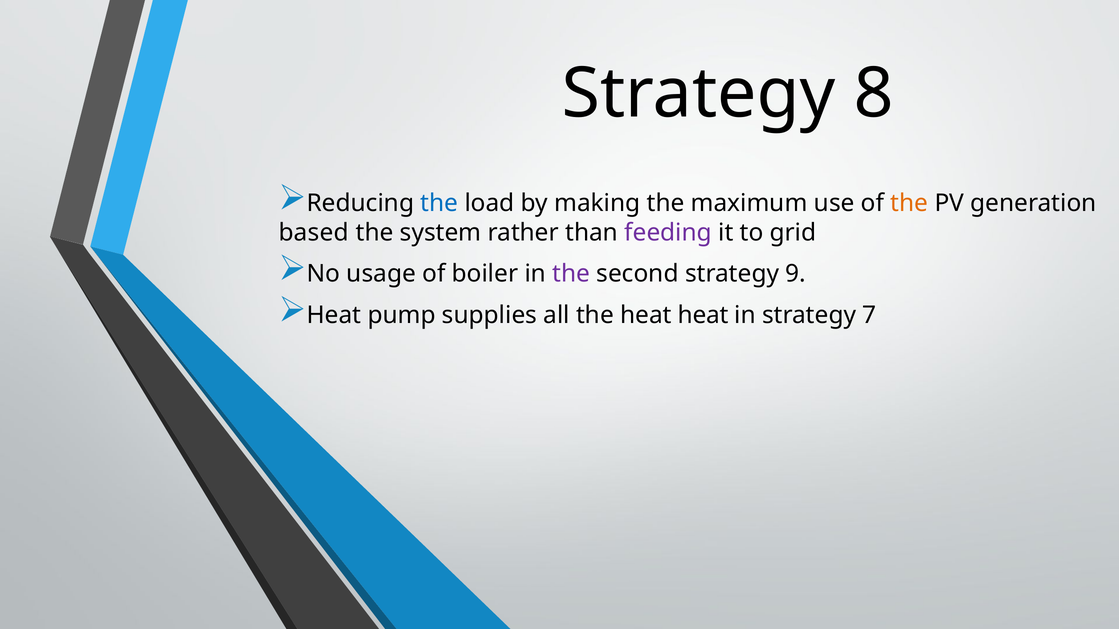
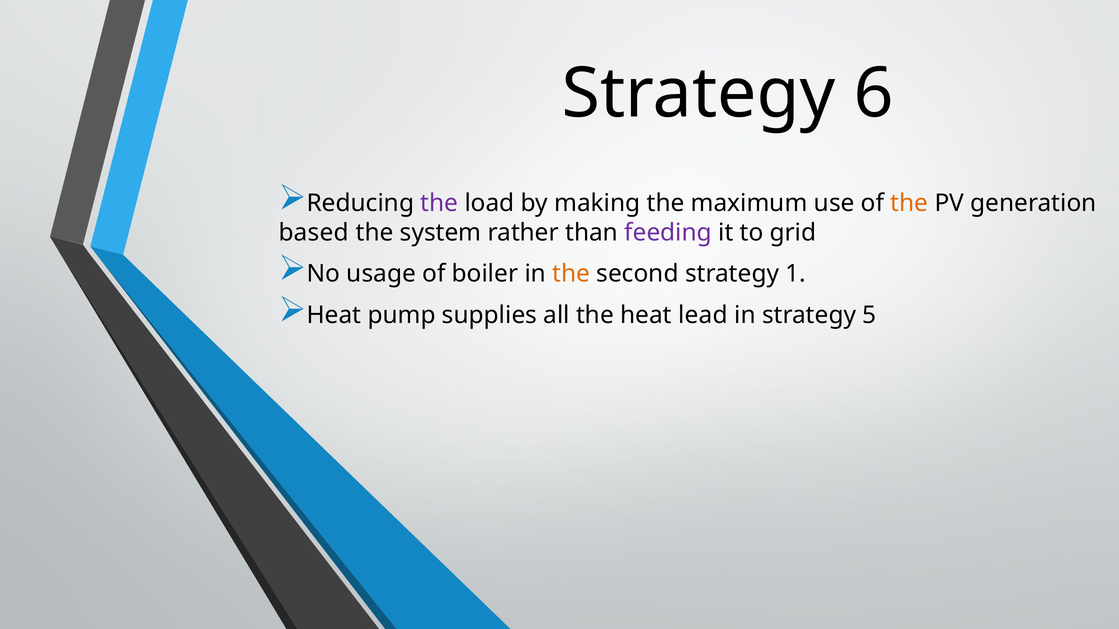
8: 8 -> 6
the at (439, 203) colour: blue -> purple
the at (571, 274) colour: purple -> orange
9: 9 -> 1
heat heat: heat -> lead
7: 7 -> 5
